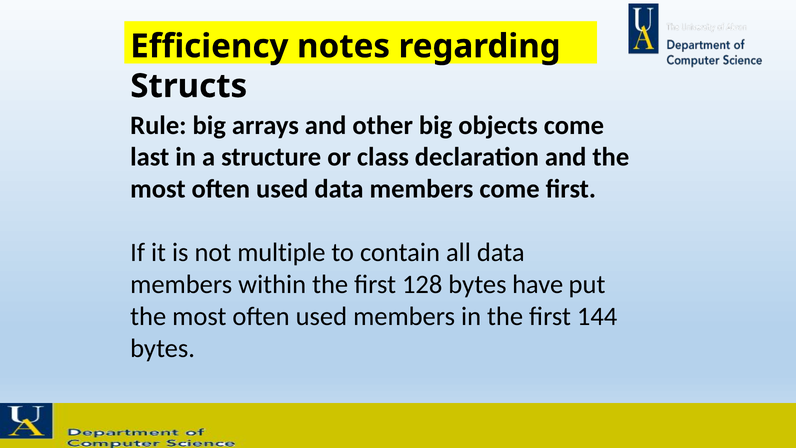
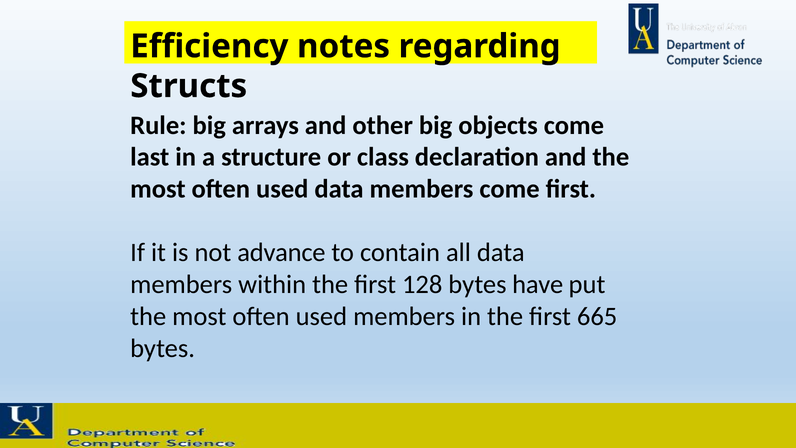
multiple: multiple -> advance
144: 144 -> 665
